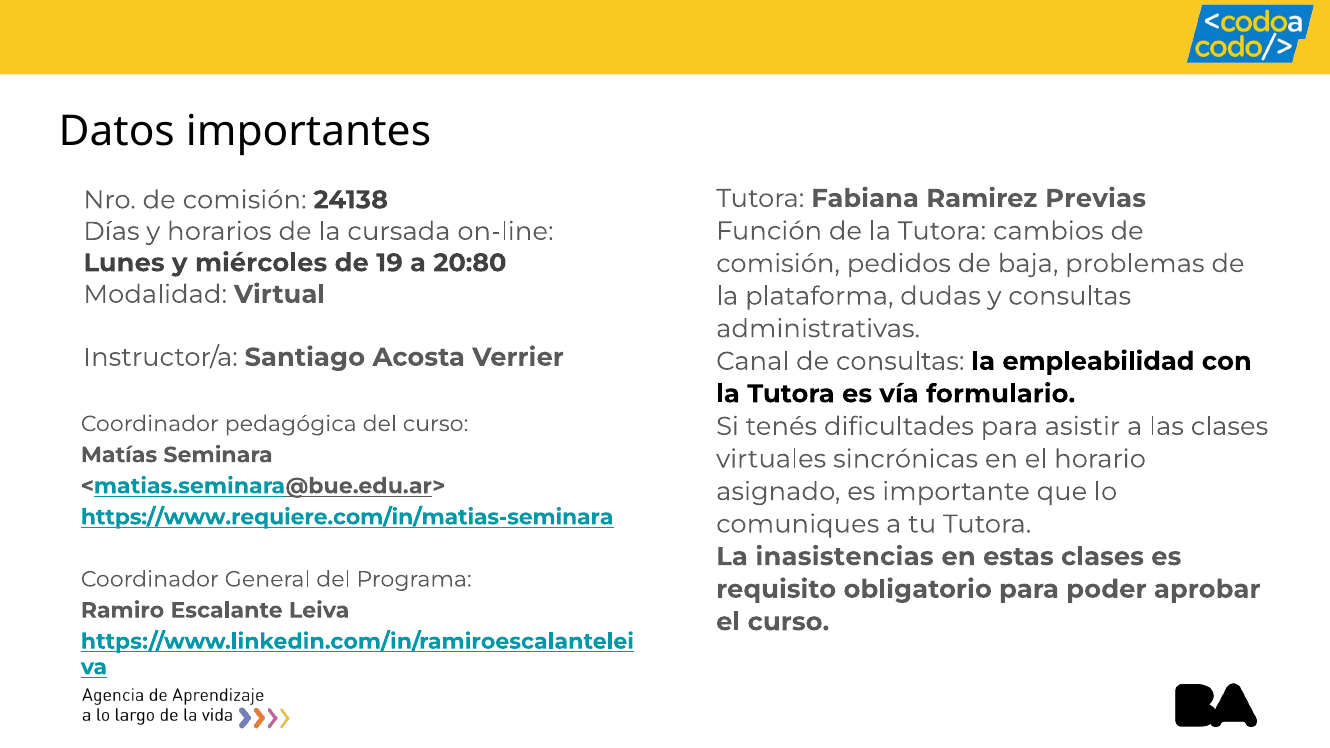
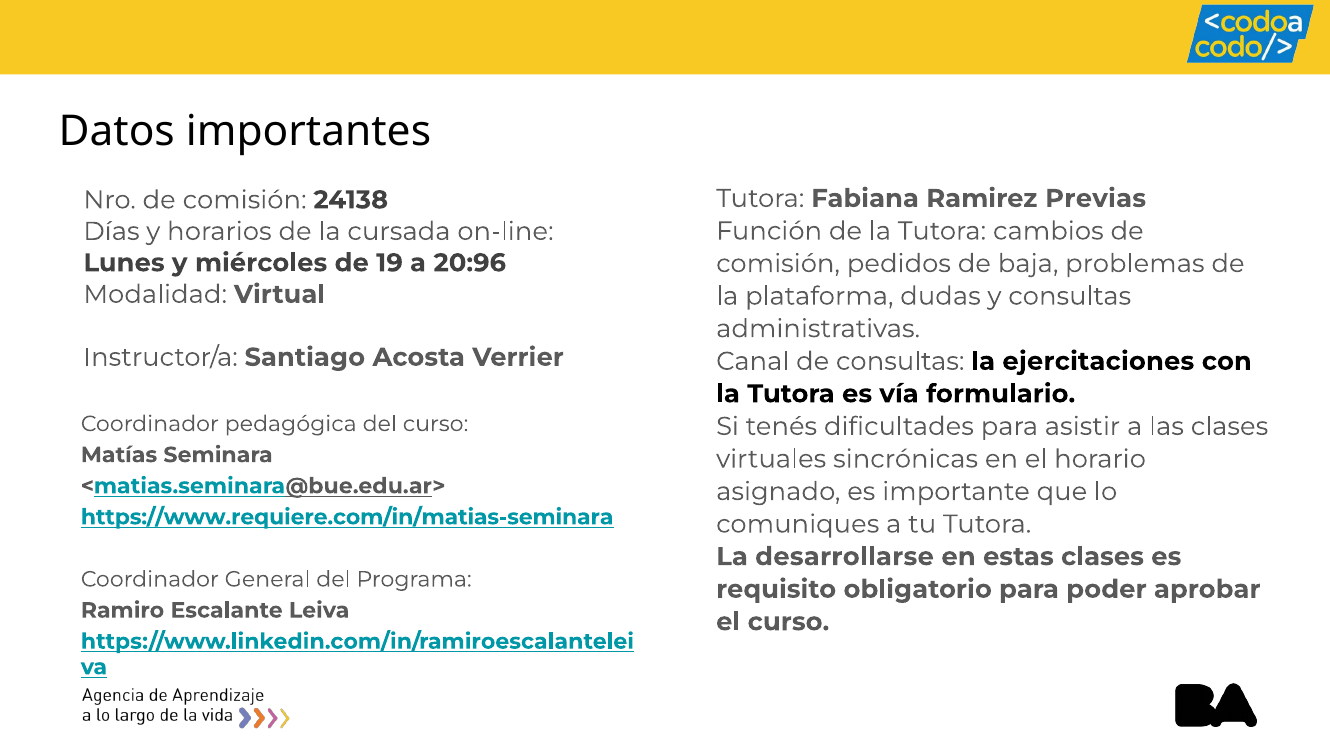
20:80: 20:80 -> 20:96
empleabilidad: empleabilidad -> ejercitaciones
inasistencias: inasistencias -> desarrollarse
